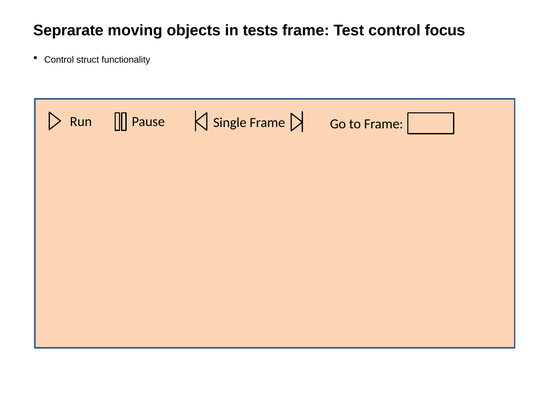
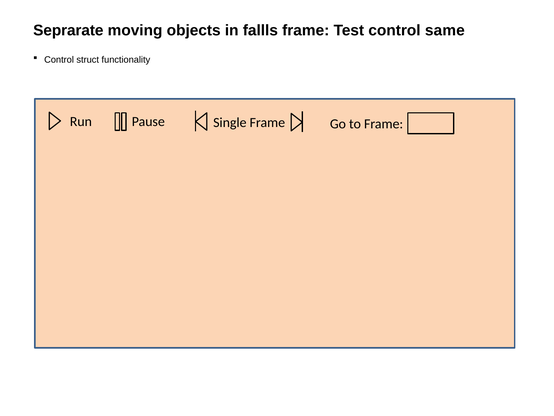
tests: tests -> fallls
focus: focus -> same
